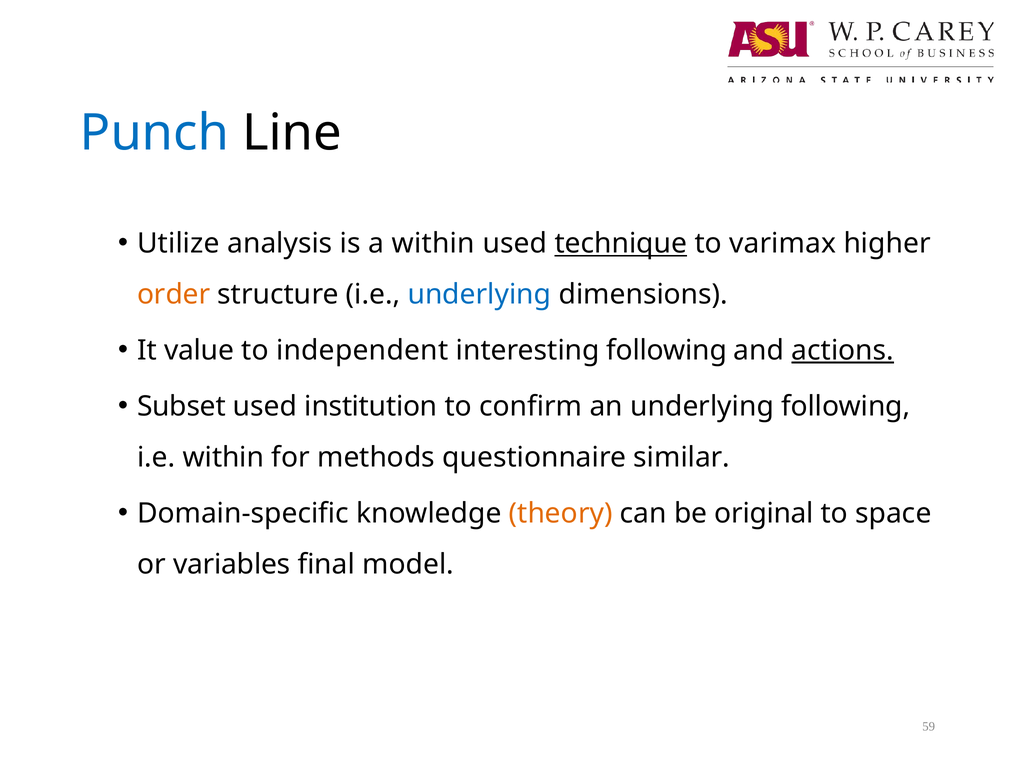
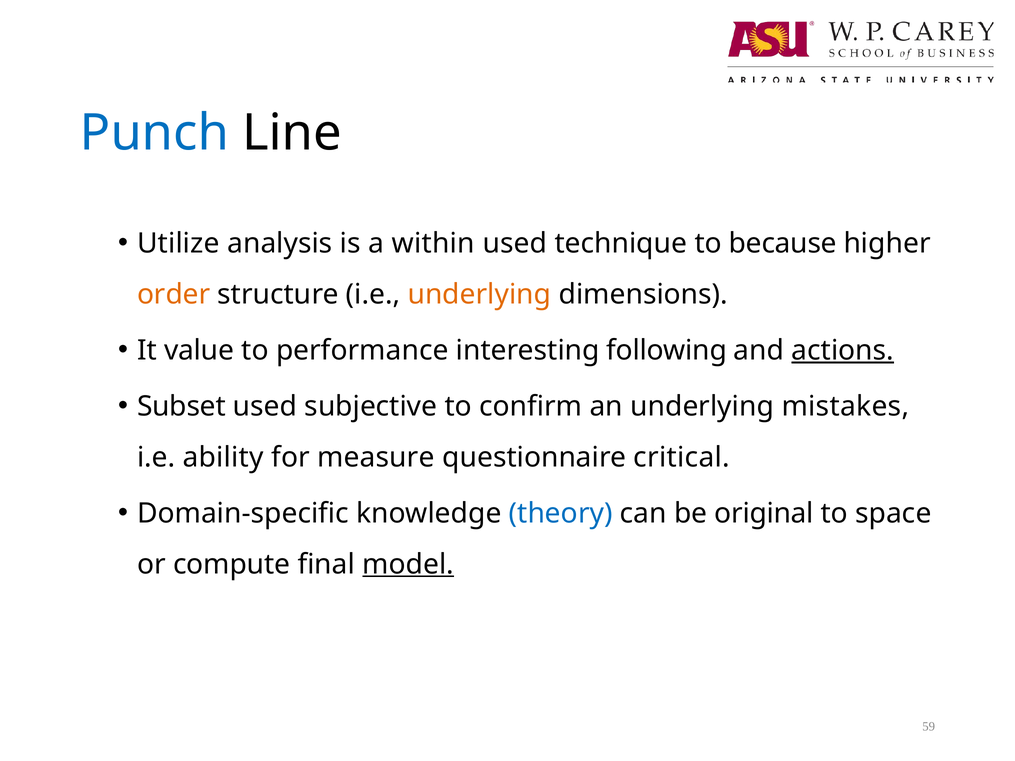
technique underline: present -> none
varimax: varimax -> because
underlying at (479, 294) colour: blue -> orange
independent: independent -> performance
institution: institution -> subjective
underlying following: following -> mistakes
i.e within: within -> ability
methods: methods -> measure
similar: similar -> critical
theory colour: orange -> blue
variables: variables -> compute
model underline: none -> present
